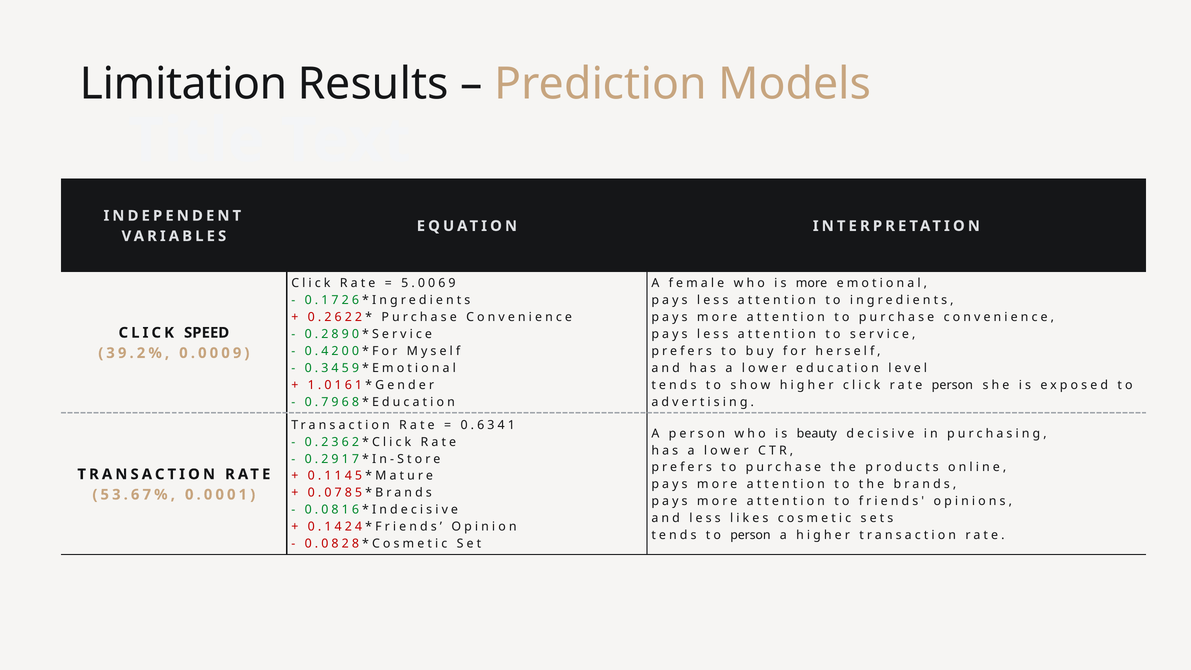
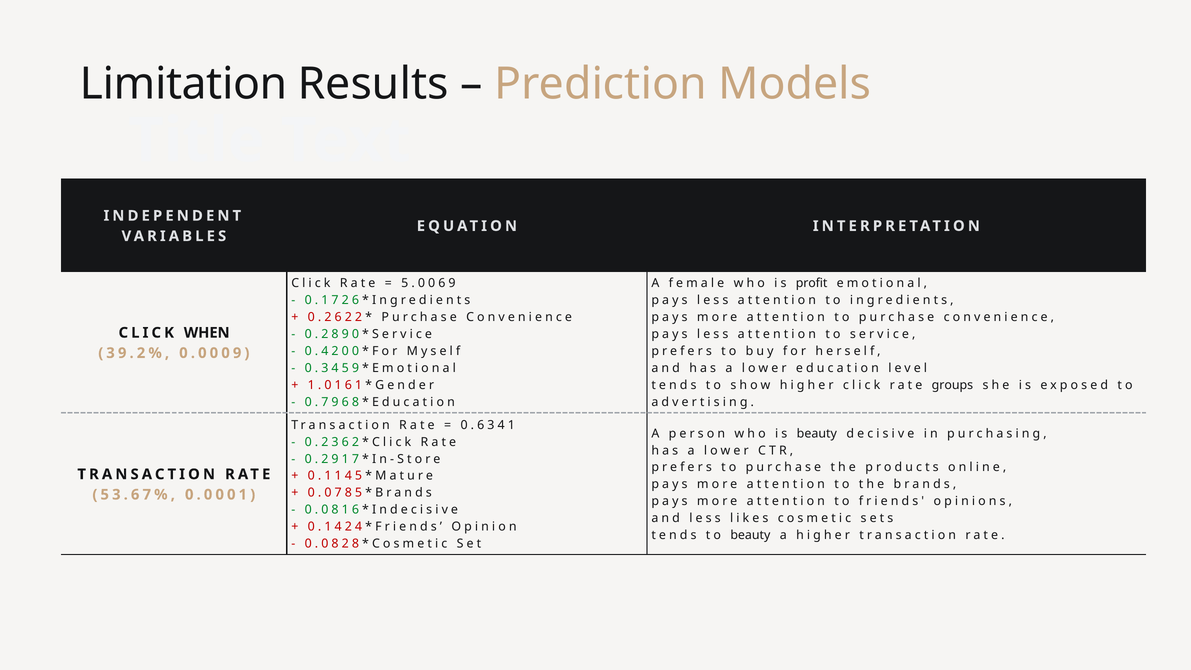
more: more -> profit
SPEED: SPEED -> WHEN
person at (952, 385): person -> groups
person at (750, 535): person -> beauty
